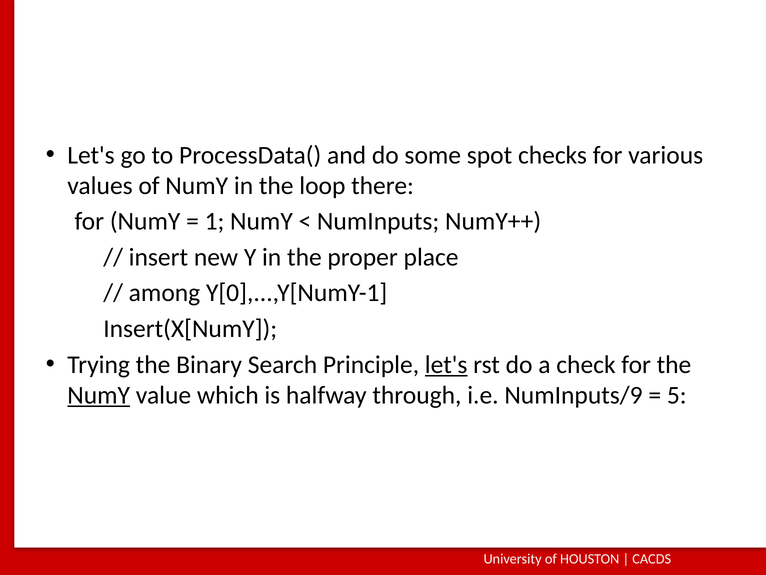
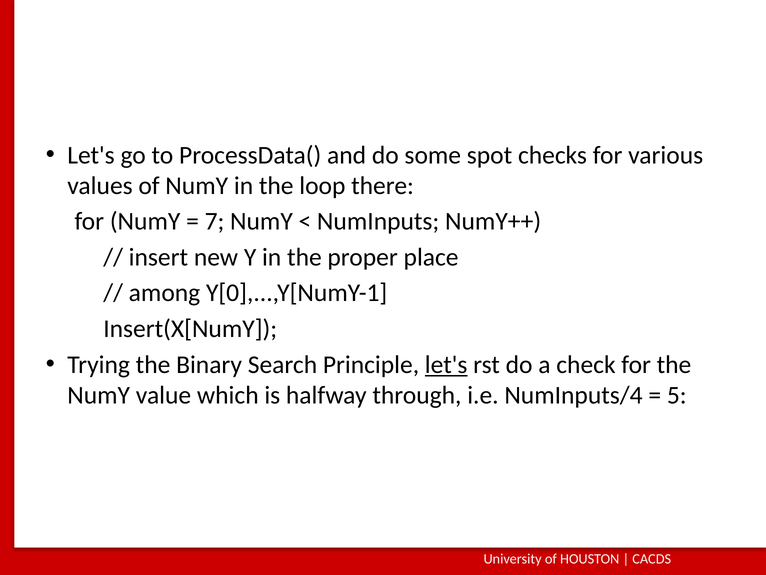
1: 1 -> 7
NumY at (99, 395) underline: present -> none
NumInputs/9: NumInputs/9 -> NumInputs/4
